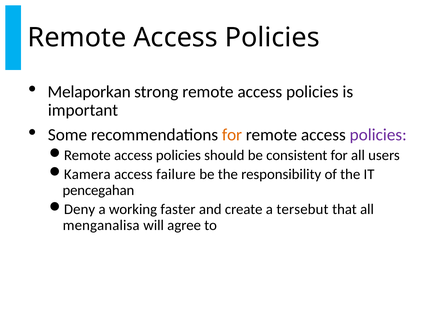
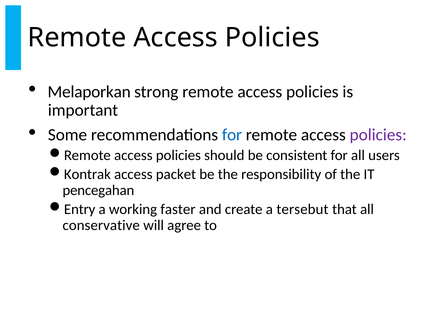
for at (232, 135) colour: orange -> blue
Kamera: Kamera -> Kontrak
failure: failure -> packet
Deny: Deny -> Entry
menganalisa: menganalisa -> conservative
